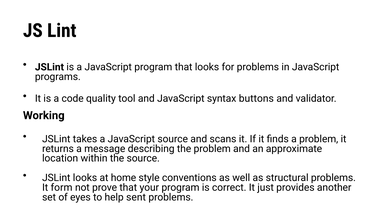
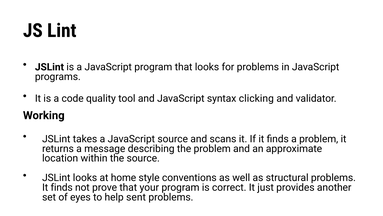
buttons: buttons -> clicking
form at (62, 187): form -> finds
